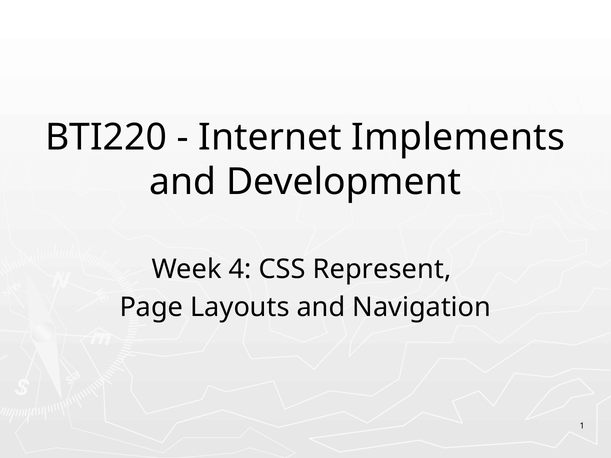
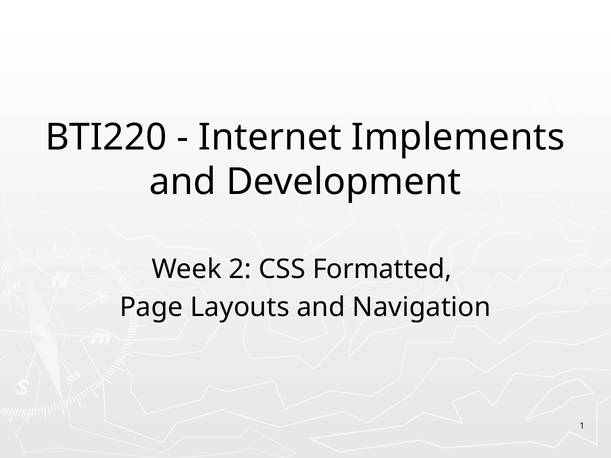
4: 4 -> 2
Represent: Represent -> Formatted
